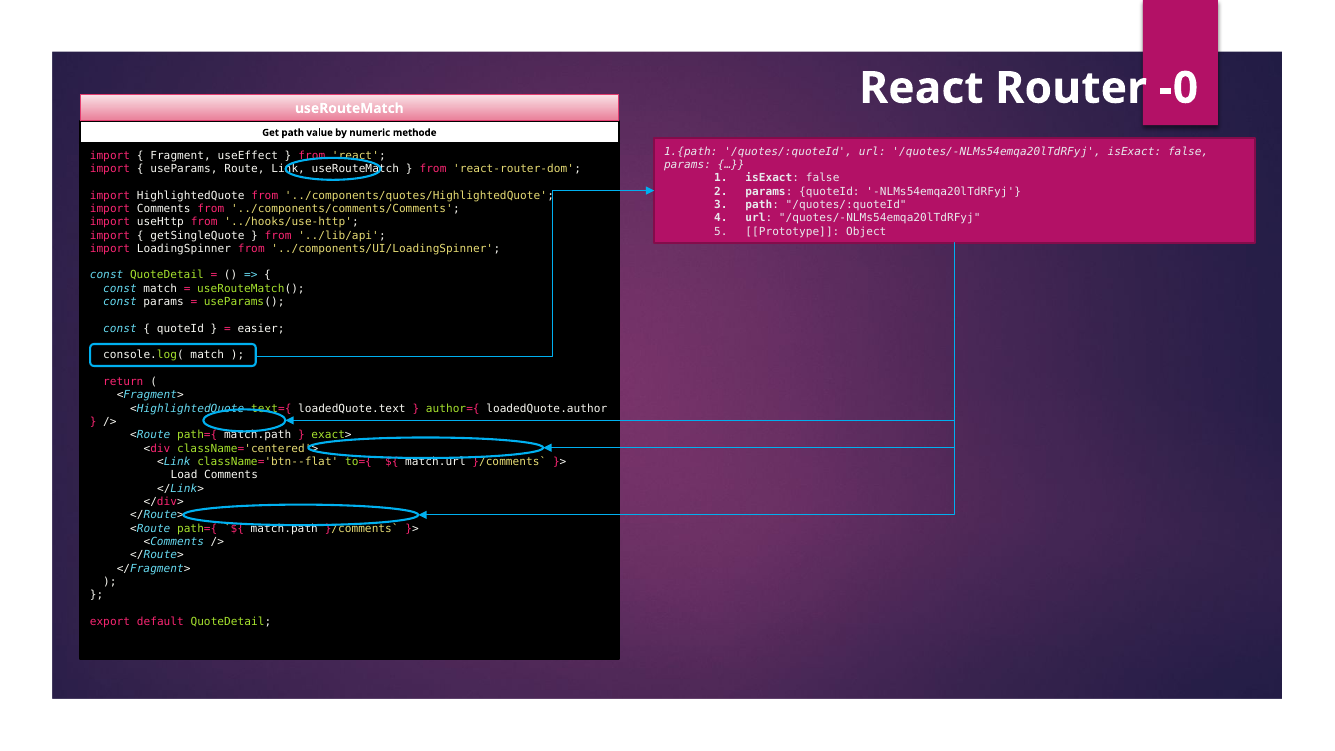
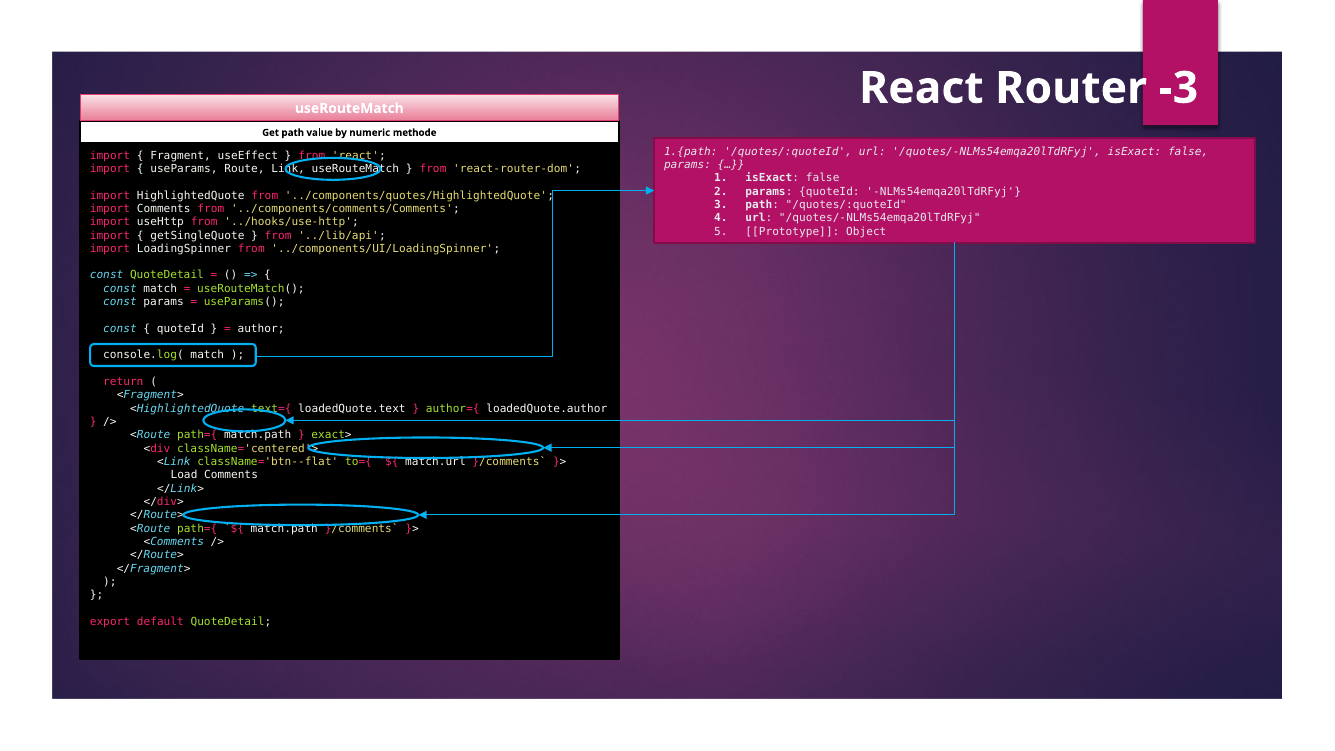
-0: -0 -> -3
easier: easier -> author
